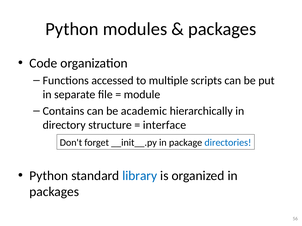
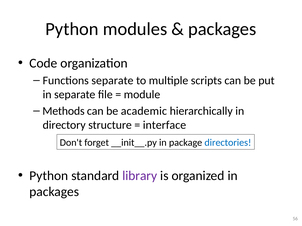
Functions accessed: accessed -> separate
Contains: Contains -> Methods
library colour: blue -> purple
